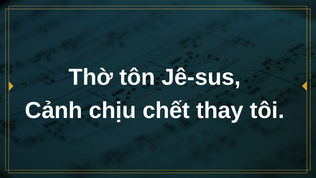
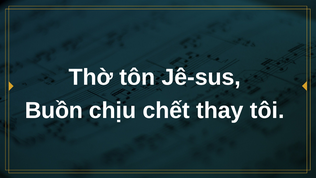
Cảnh: Cảnh -> Buồn
